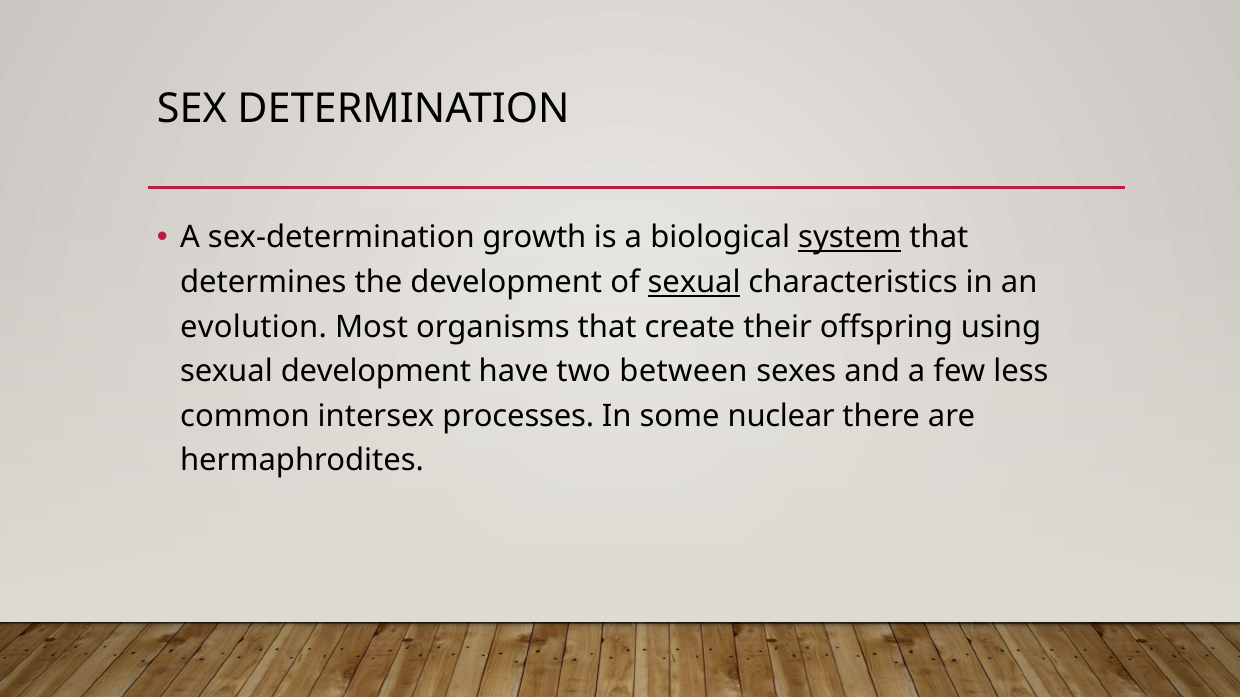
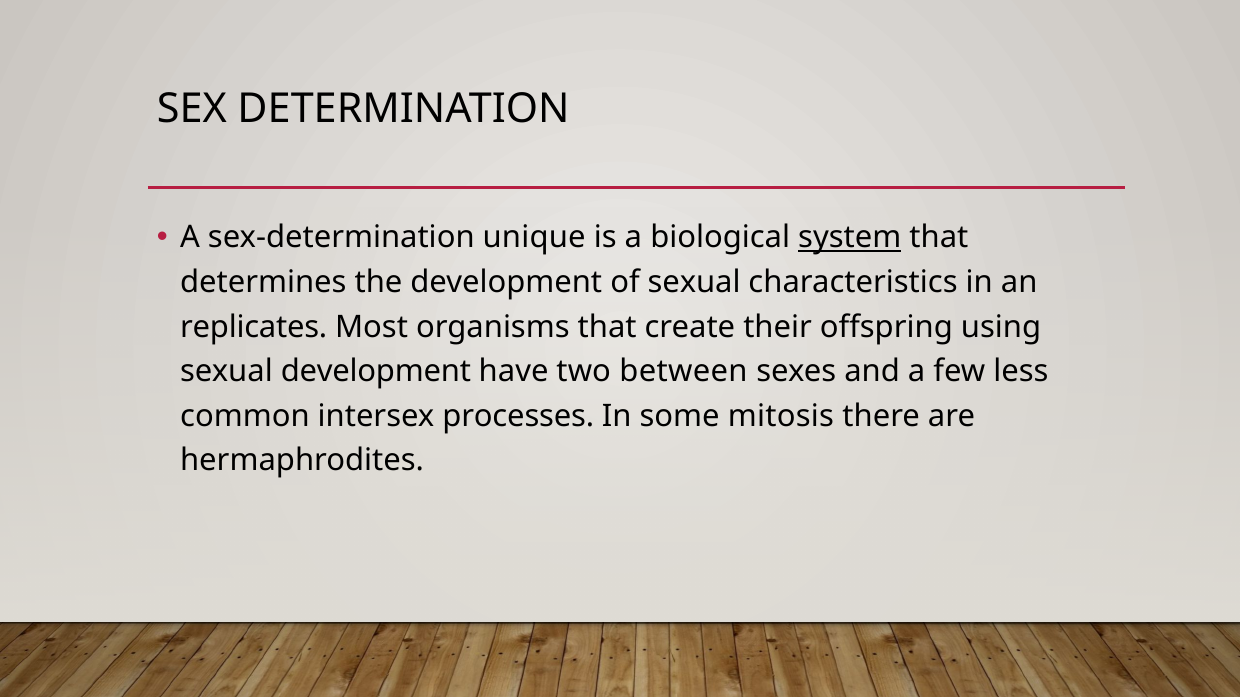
growth: growth -> unique
sexual at (694, 282) underline: present -> none
evolution: evolution -> replicates
nuclear: nuclear -> mitosis
